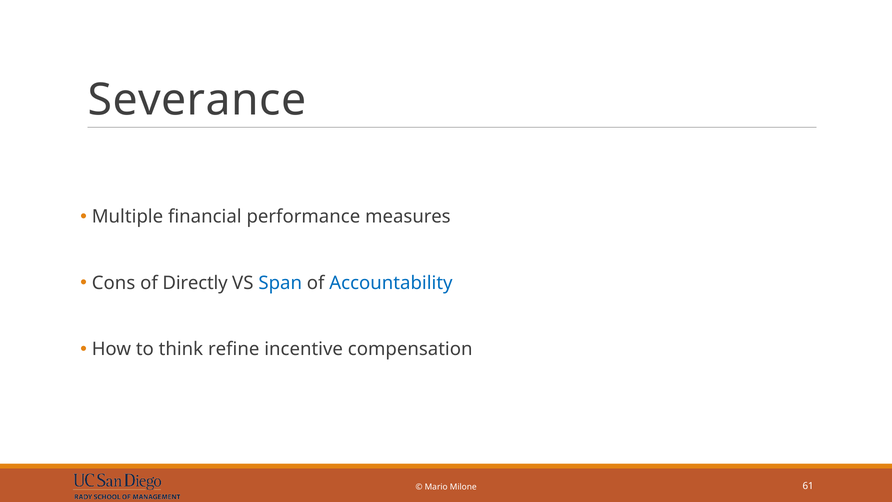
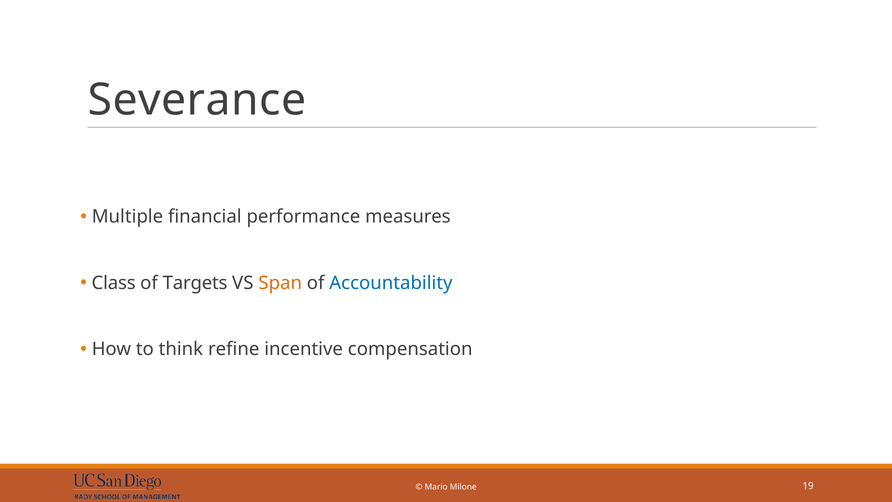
Cons: Cons -> Class
Directly: Directly -> Targets
Span colour: blue -> orange
61: 61 -> 19
